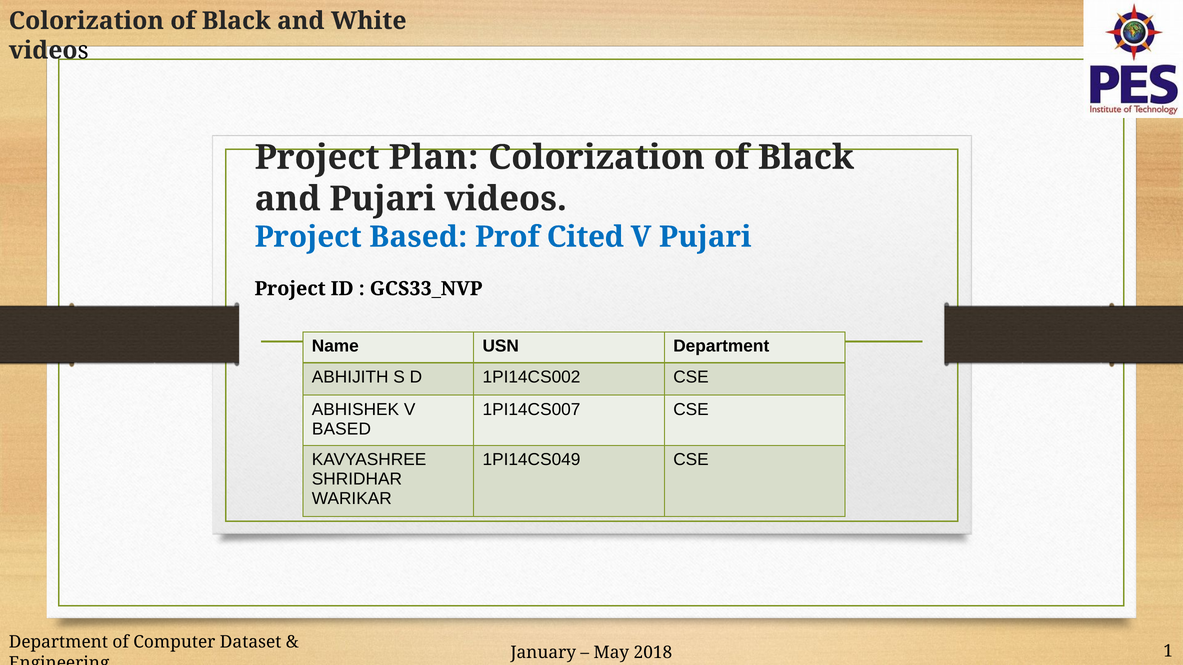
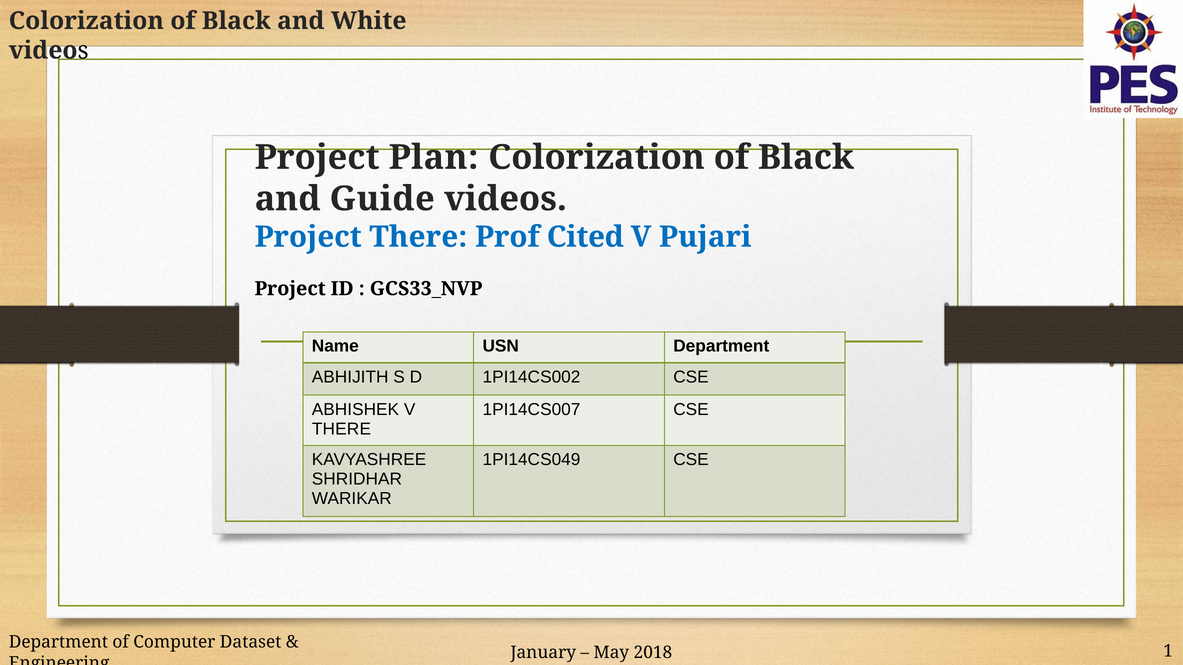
and Pujari: Pujari -> Guide
Project Based: Based -> There
BASED at (341, 429): BASED -> THERE
